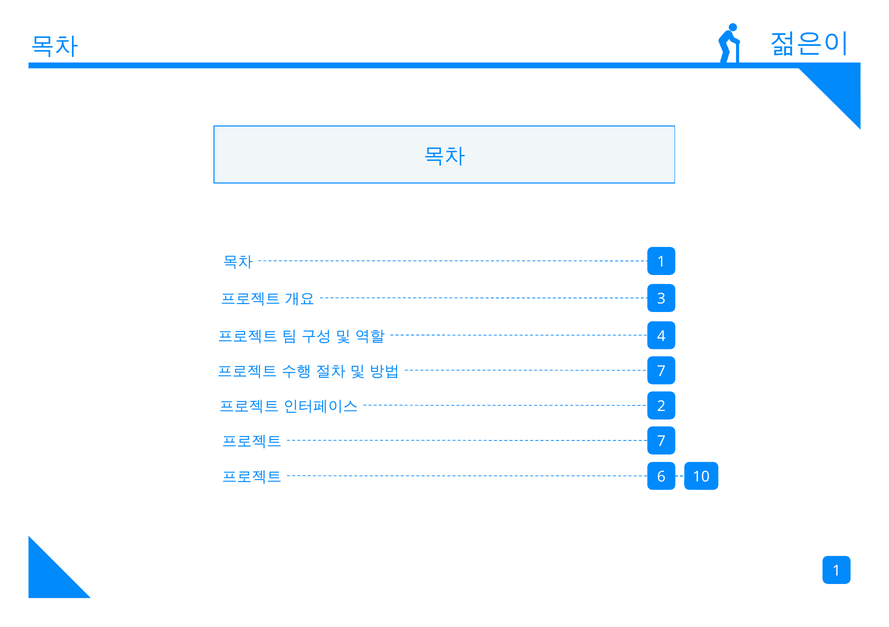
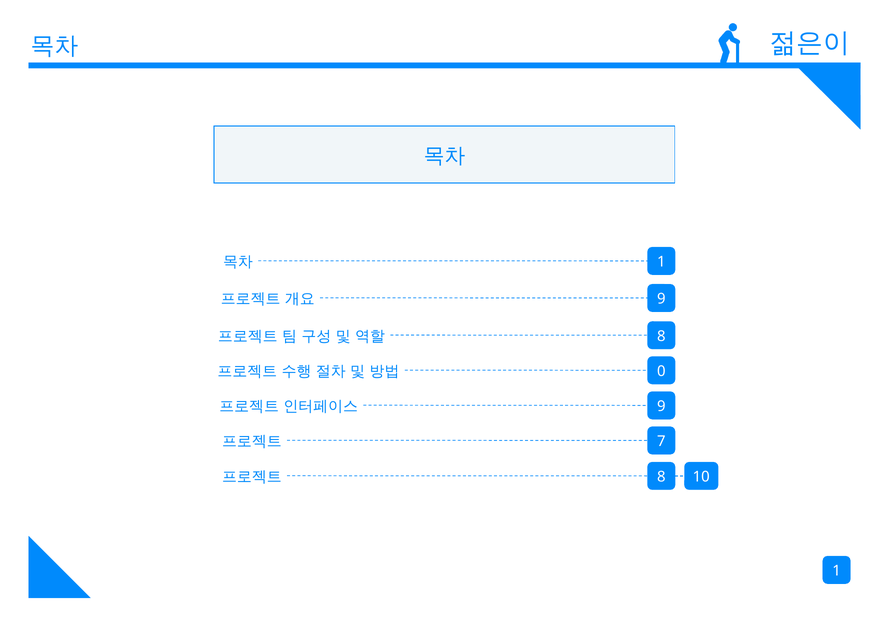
3 at (661, 299): 3 -> 9
4 at (661, 336): 4 -> 8
7 at (661, 371): 7 -> 0
2 at (661, 407): 2 -> 9
6 at (661, 477): 6 -> 8
